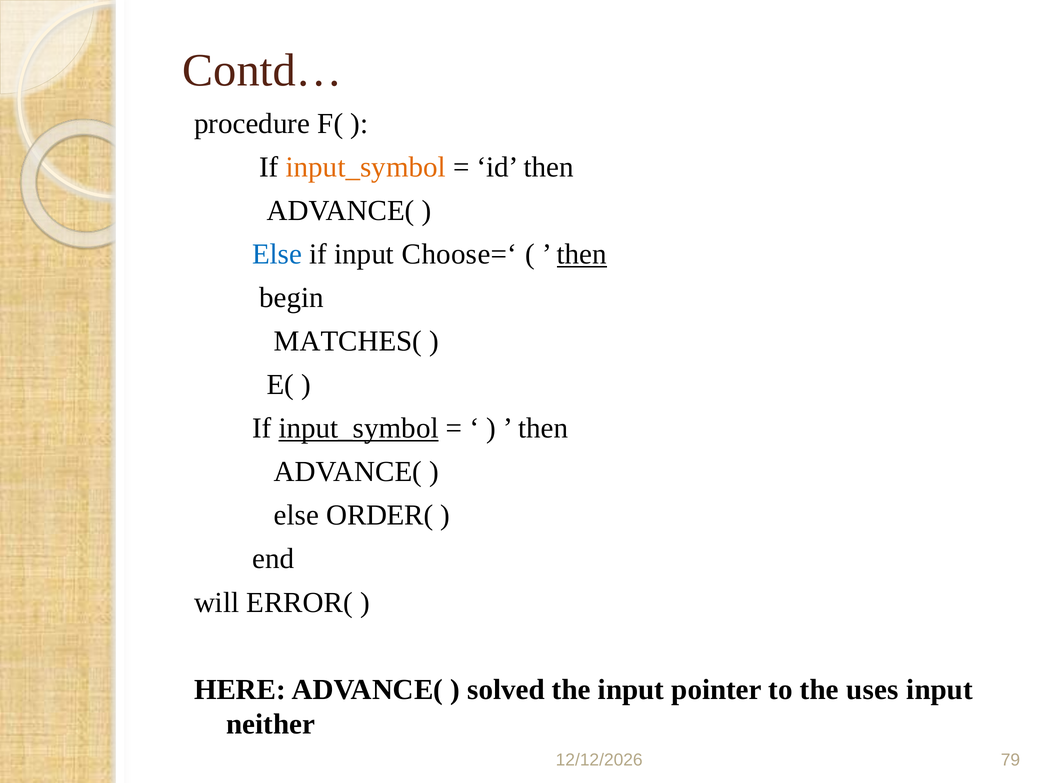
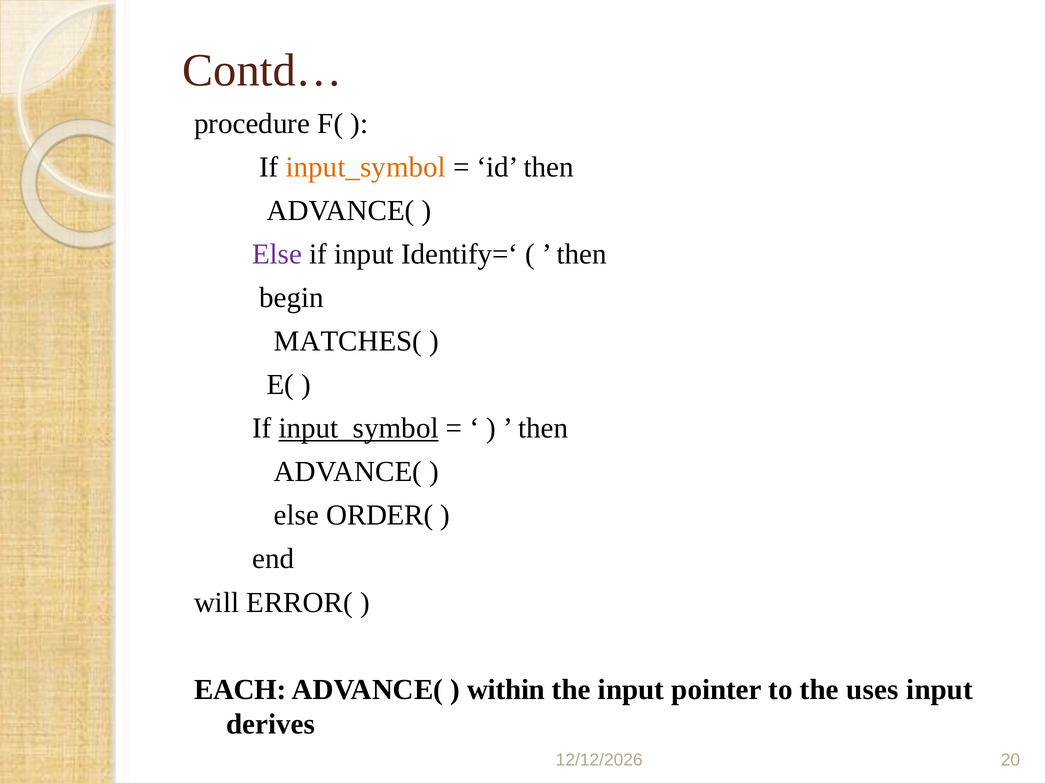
Else at (277, 254) colour: blue -> purple
Choose=‘: Choose=‘ -> Identify=‘
then at (582, 254) underline: present -> none
HERE: HERE -> EACH
solved: solved -> within
neither: neither -> derives
79: 79 -> 20
